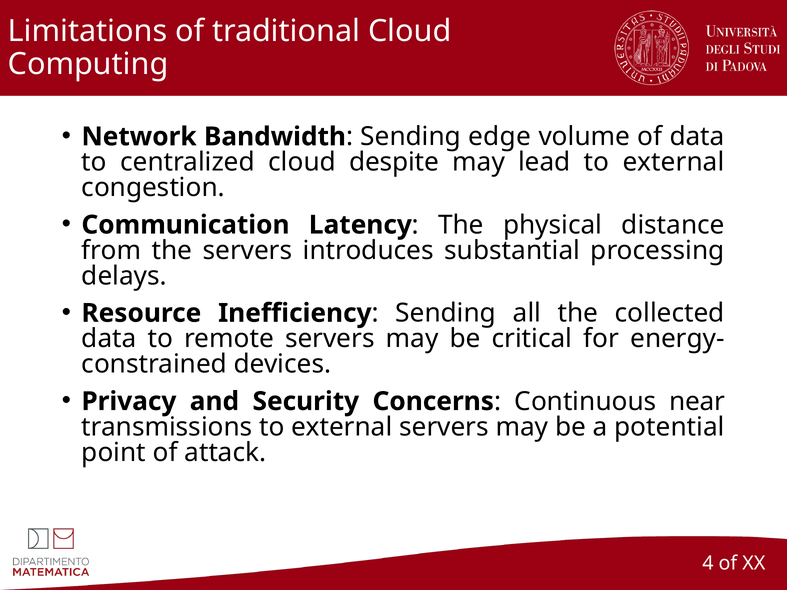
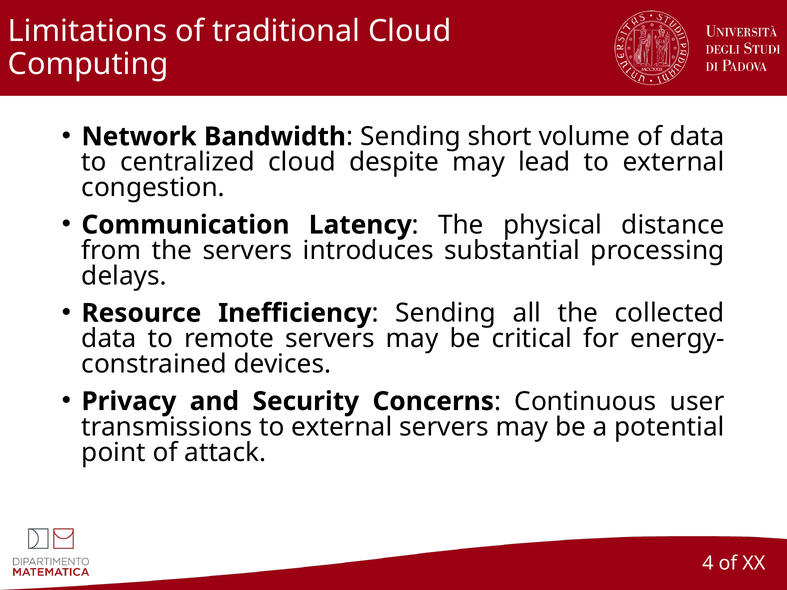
edge: edge -> short
near: near -> user
